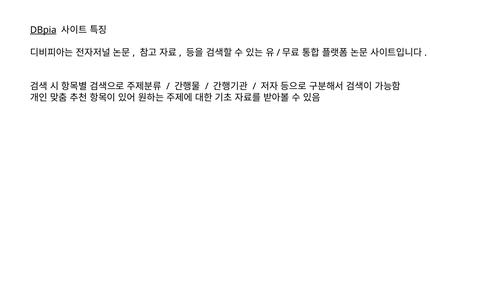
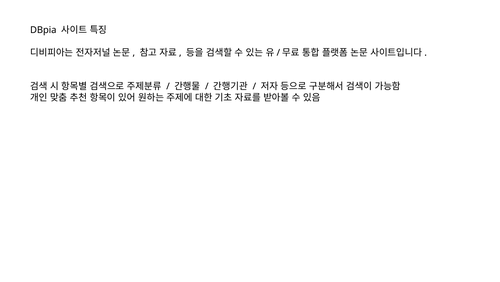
DBpia underline: present -> none
